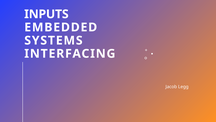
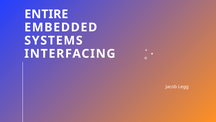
INPUTS: INPUTS -> ENTIRE
